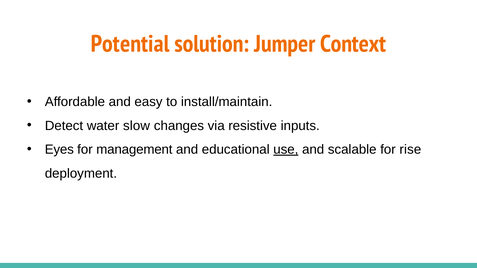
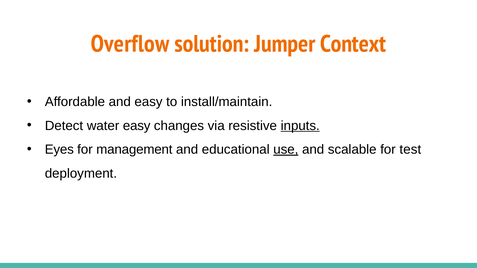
Potential: Potential -> Overflow
water slow: slow -> easy
inputs underline: none -> present
rise: rise -> test
